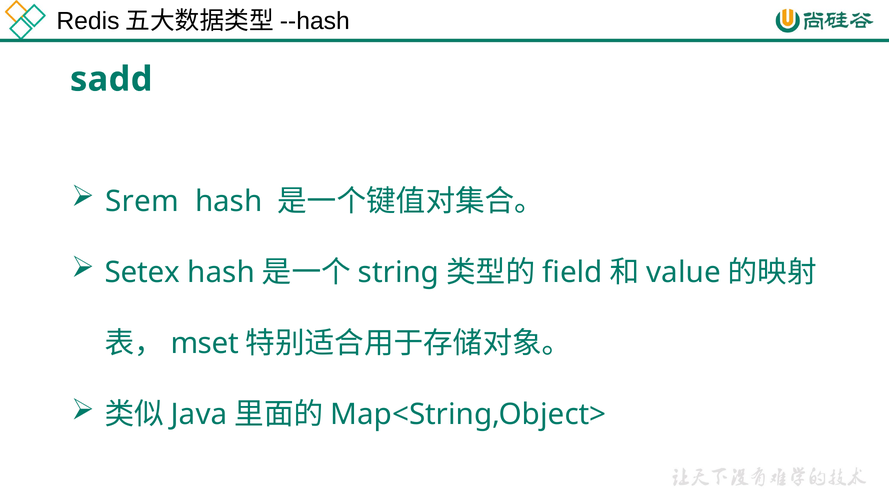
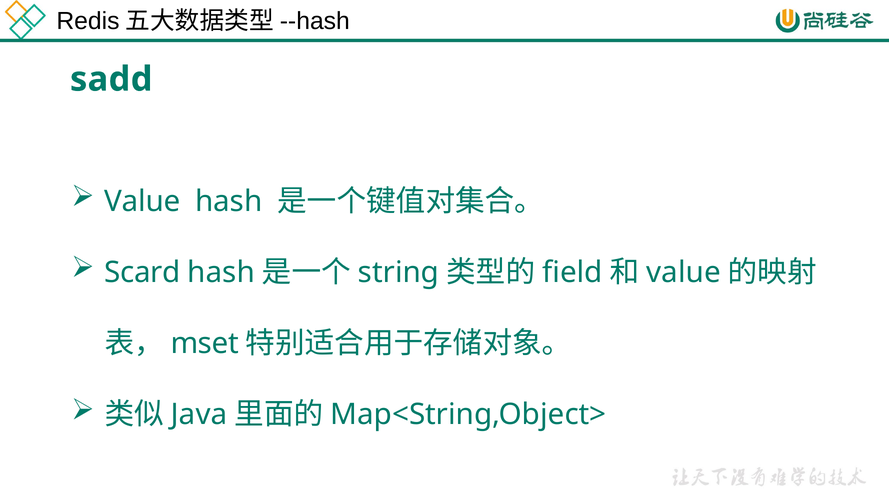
Srem at (142, 201): Srem -> Value
Setex: Setex -> Scard
